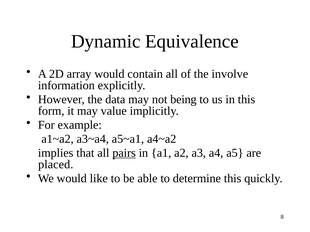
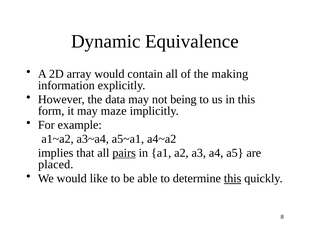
involve: involve -> making
value: value -> maze
this at (233, 179) underline: none -> present
